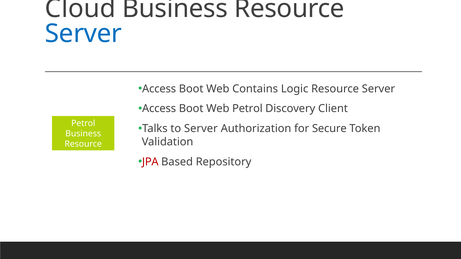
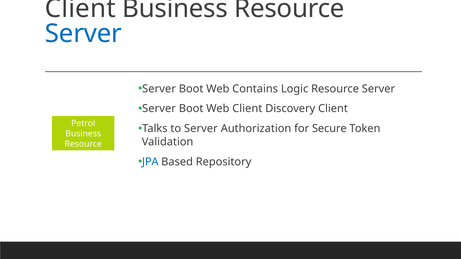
Cloud at (80, 9): Cloud -> Client
Access at (159, 89): Access -> Server
Access at (159, 109): Access -> Server
Web Petrol: Petrol -> Client
JPA colour: red -> blue
